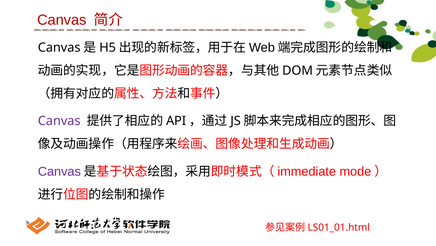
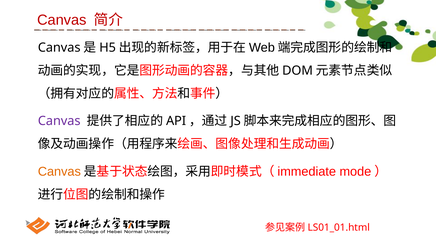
Canvas at (59, 171) colour: purple -> orange
